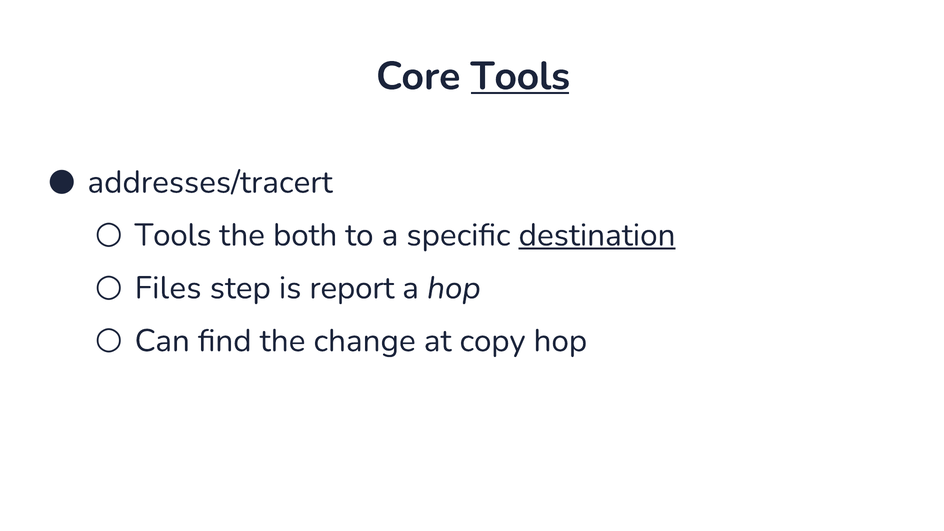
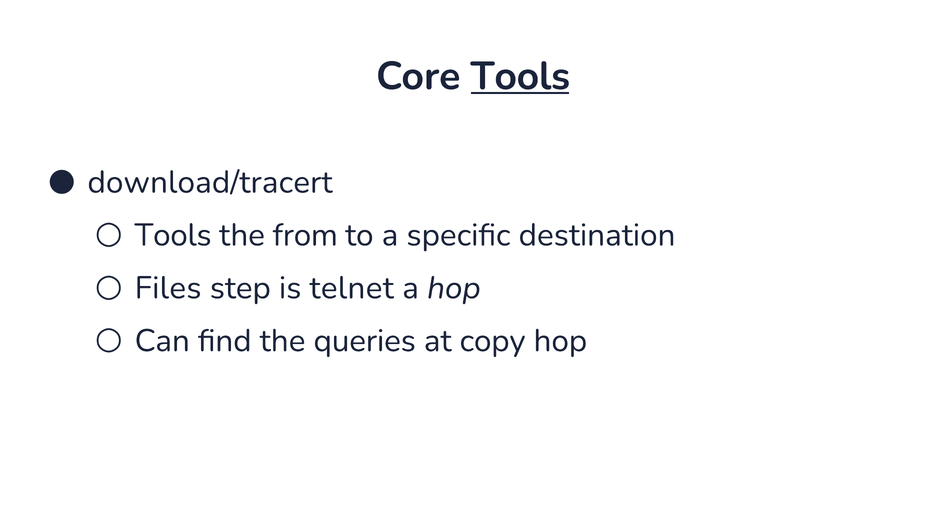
addresses/tracert: addresses/tracert -> download/tracert
both: both -> from
destination underline: present -> none
report: report -> telnet
change: change -> queries
